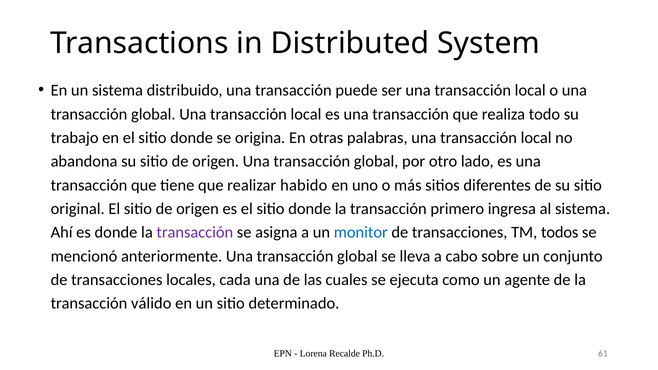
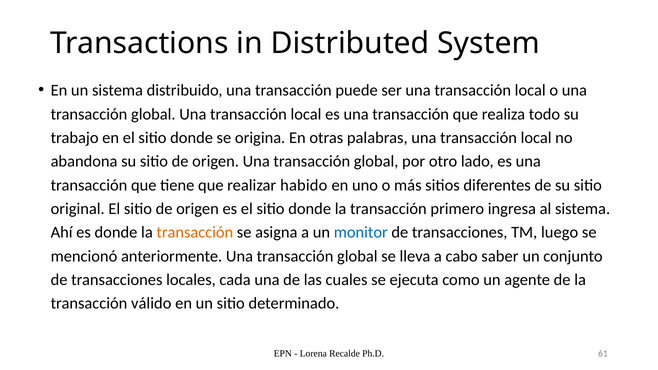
transacción at (195, 233) colour: purple -> orange
todos: todos -> luego
sobre: sobre -> saber
